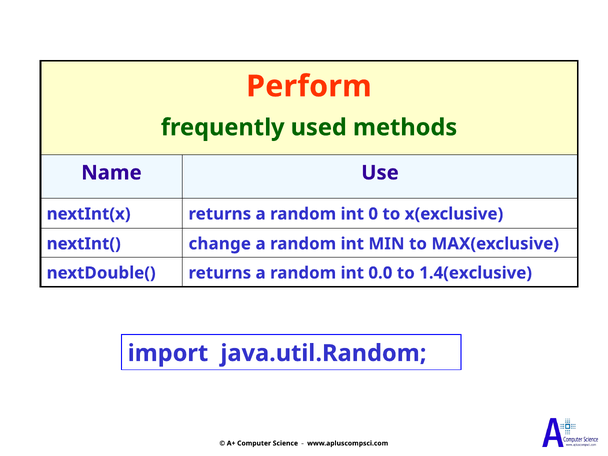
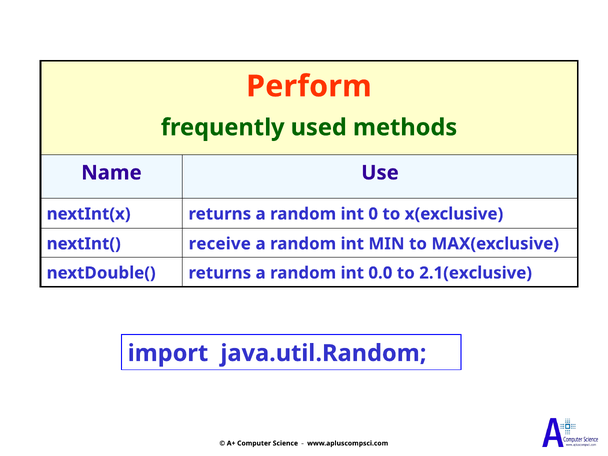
change: change -> receive
1.4(exclusive: 1.4(exclusive -> 2.1(exclusive
